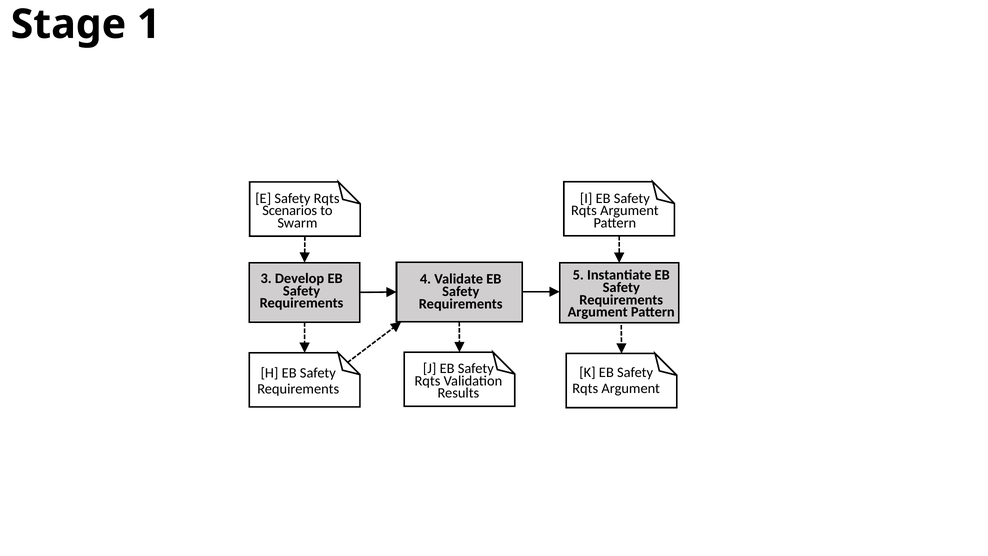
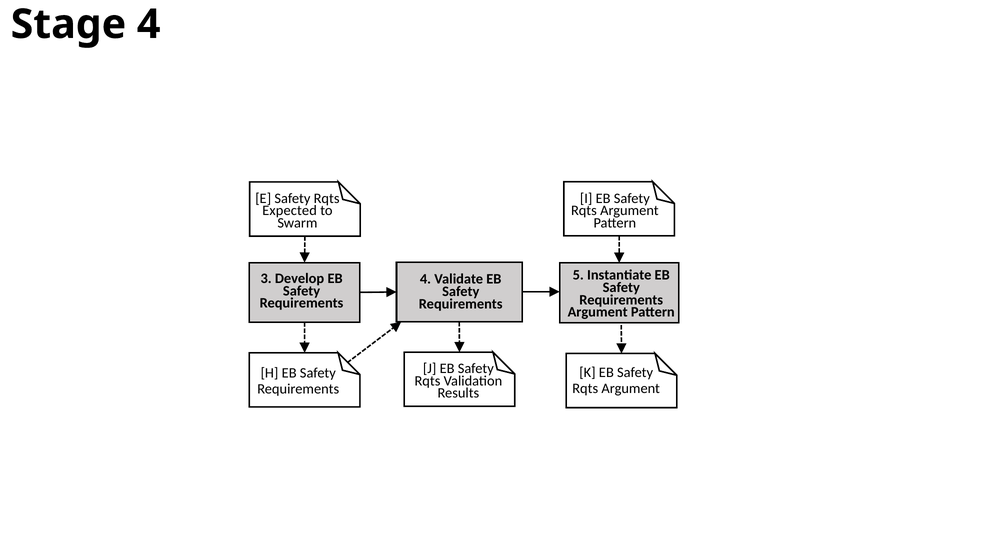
Stage 1: 1 -> 4
Scenarios: Scenarios -> Expected
